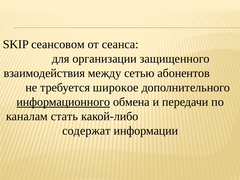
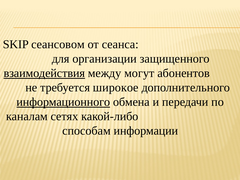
взаимодействия underline: none -> present
сетью: сетью -> могут
стать: стать -> сетях
содержат: содержат -> способам
